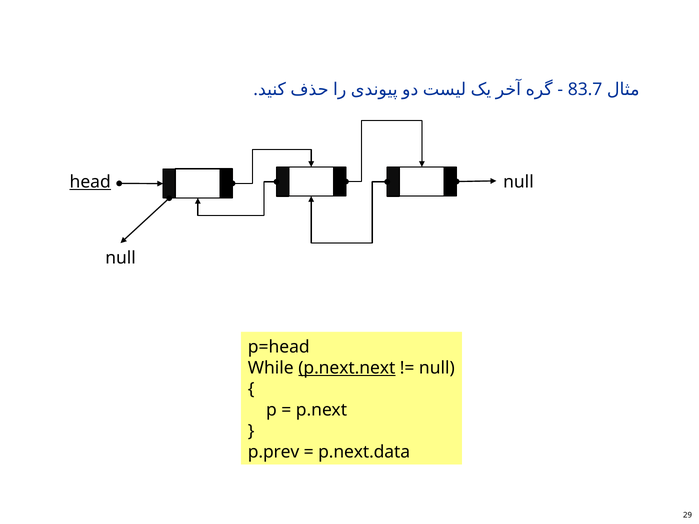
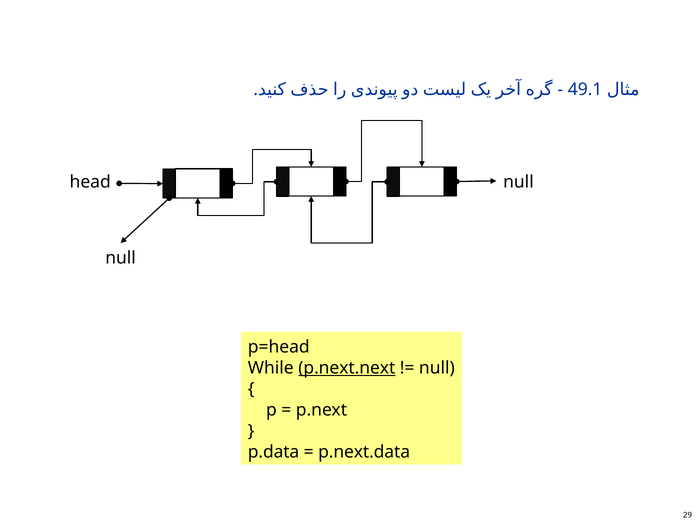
83.7: 83.7 -> 49.1
head underline: present -> none
p.prev: p.prev -> p.data
